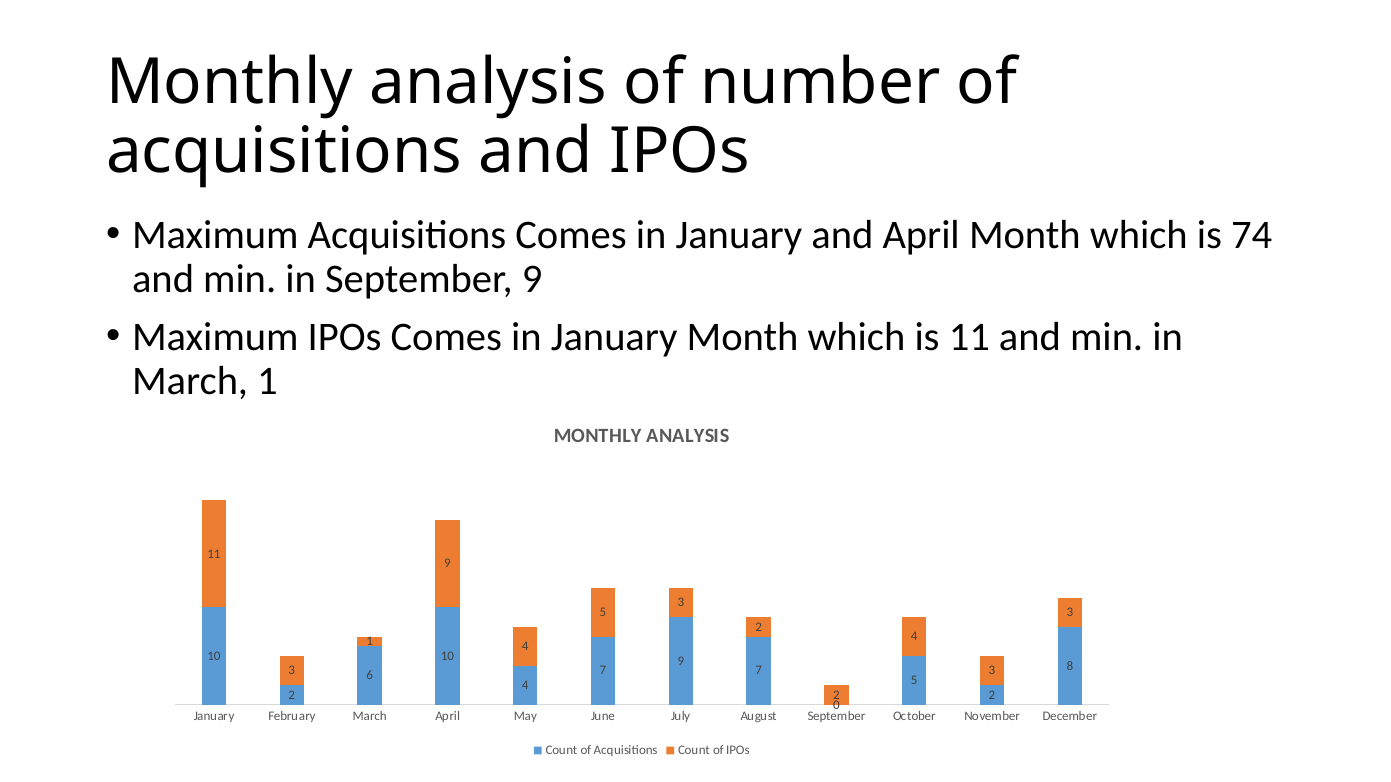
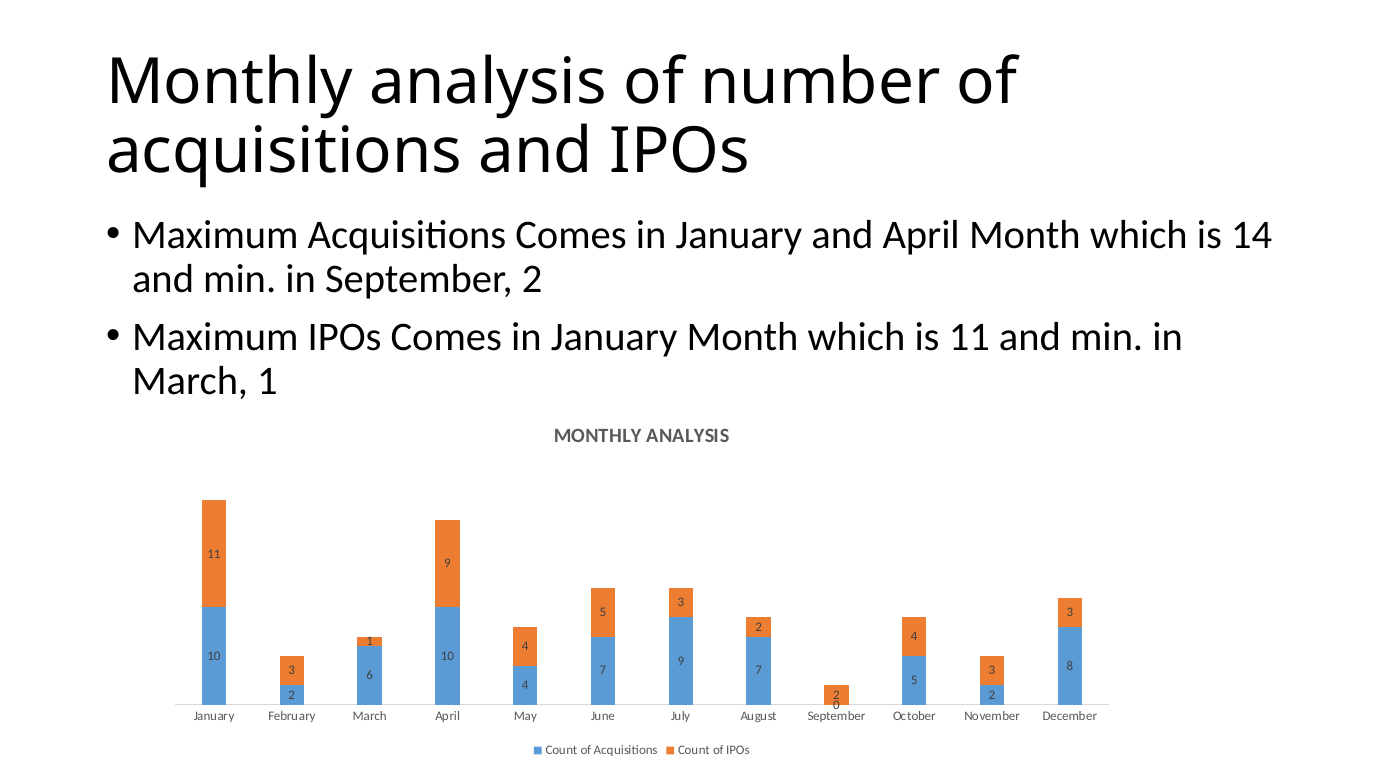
74: 74 -> 14
September 9: 9 -> 2
